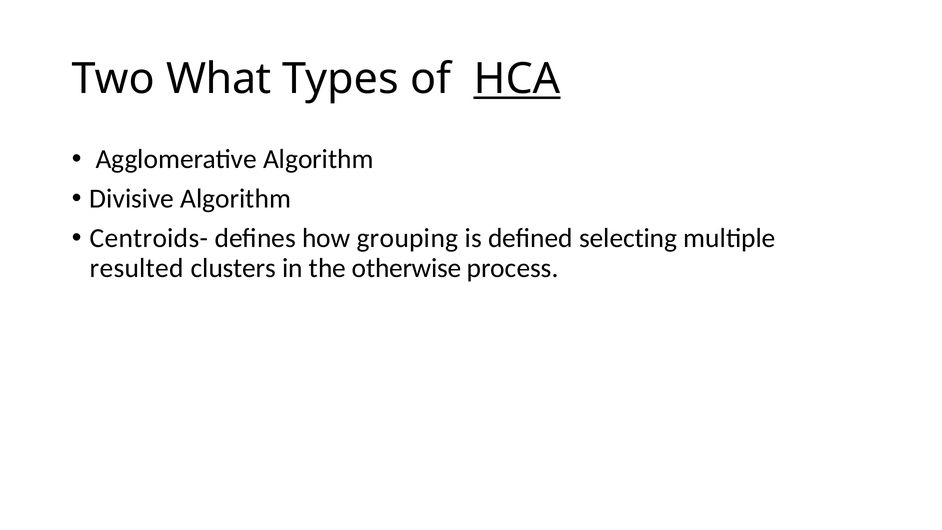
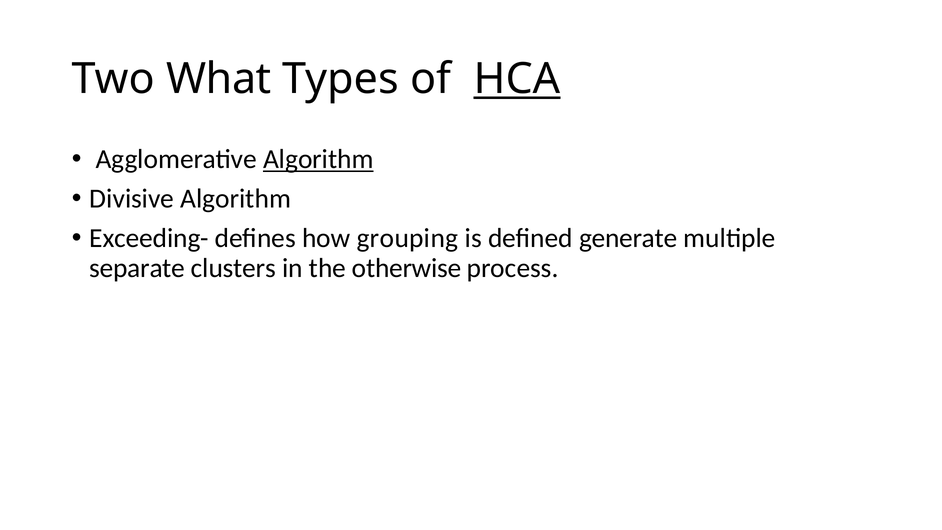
Algorithm at (318, 159) underline: none -> present
Centroids-: Centroids- -> Exceeding-
selecting: selecting -> generate
resulted: resulted -> separate
